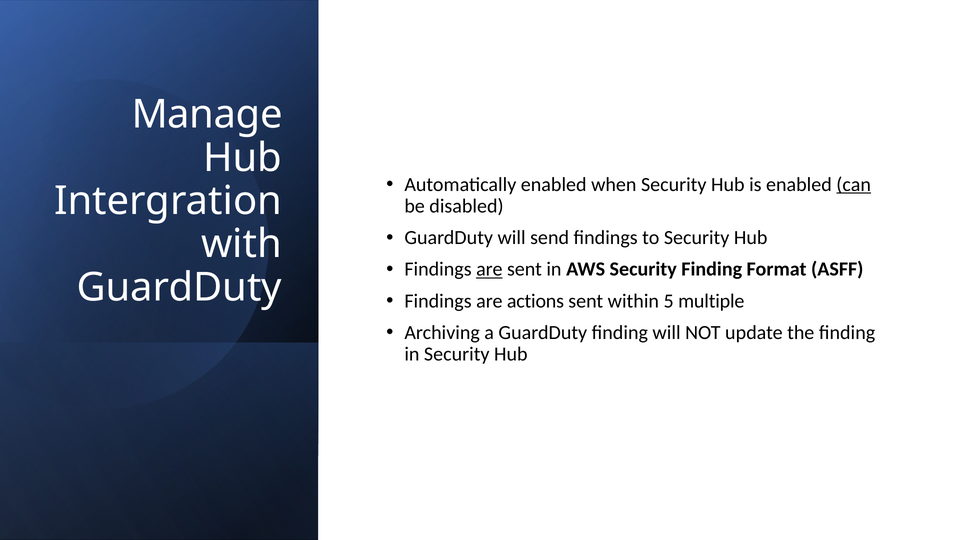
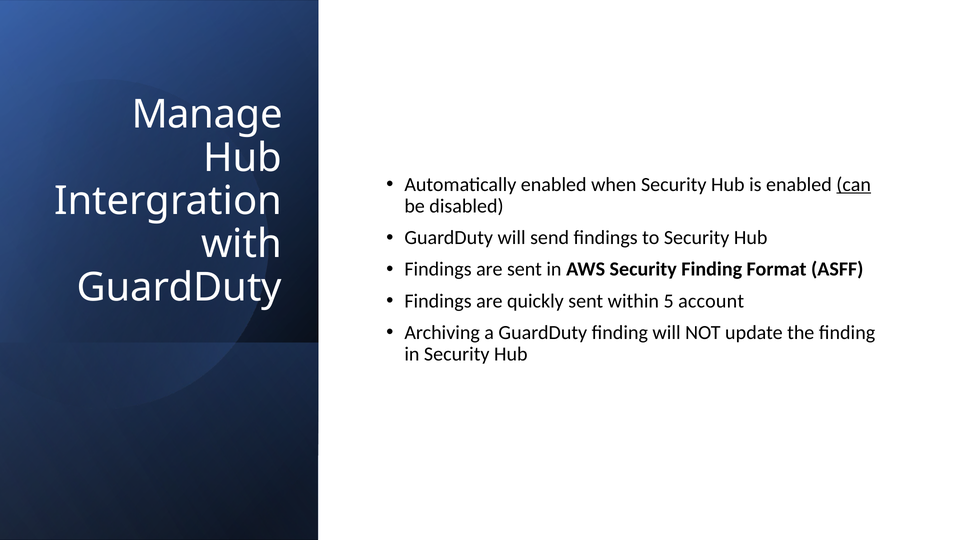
are at (489, 270) underline: present -> none
actions: actions -> quickly
multiple: multiple -> account
